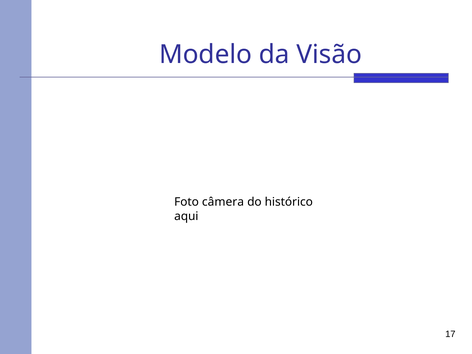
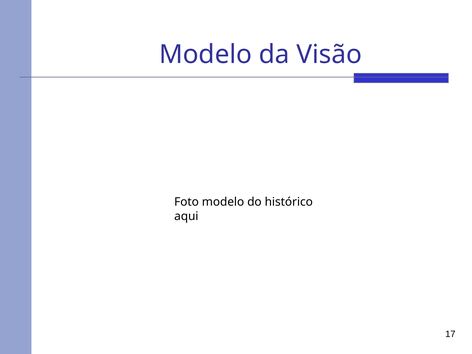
Foto câmera: câmera -> modelo
